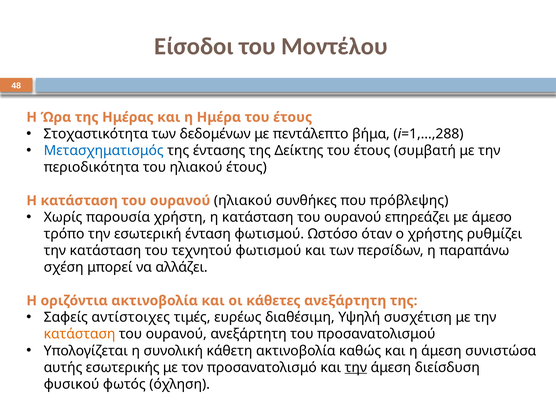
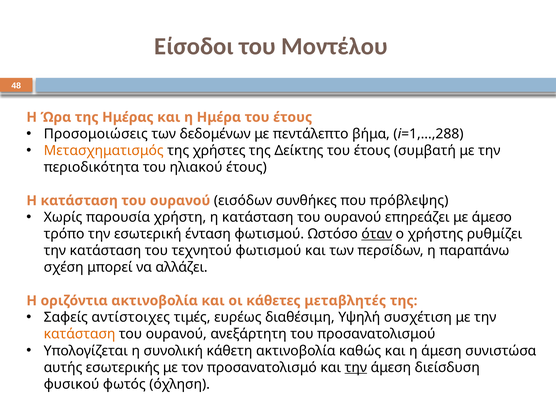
Στοχαστικότητα: Στοχαστικότητα -> Προσομοιώσεις
Μετασχηματισμός colour: blue -> orange
έντασης: έντασης -> χρήστες
ουρανού ηλιακού: ηλιακού -> εισόδων
όταν underline: none -> present
κάθετες ανεξάρτητη: ανεξάρτητη -> μεταβλητές
